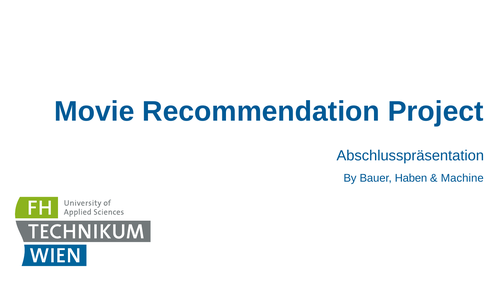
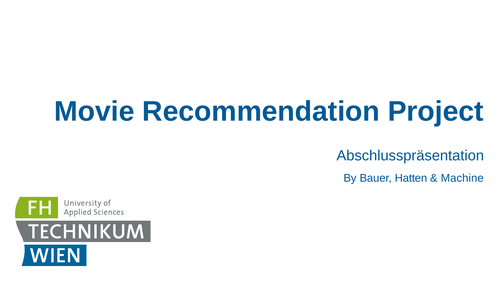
Haben: Haben -> Hatten
